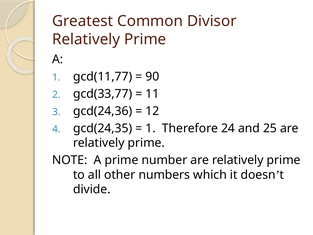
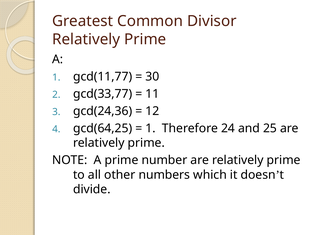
90: 90 -> 30
gcd(24,35: gcd(24,35 -> gcd(64,25
